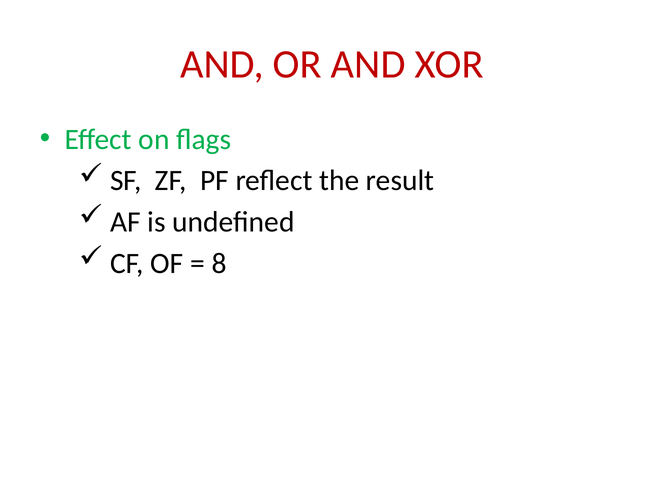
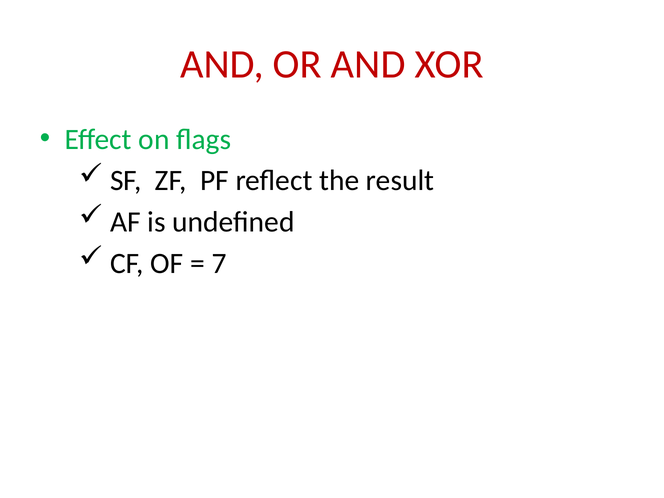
8: 8 -> 7
